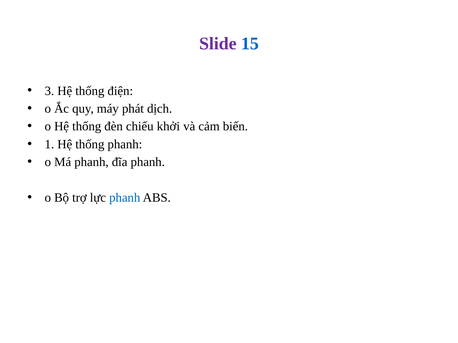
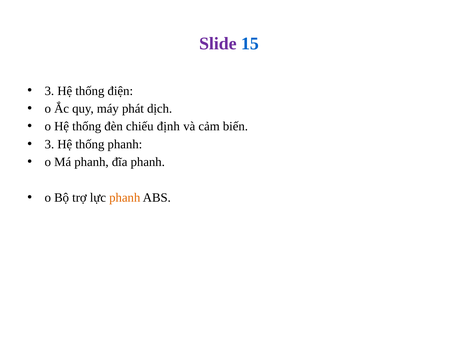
khởi: khởi -> định
1 at (49, 144): 1 -> 3
phanh at (125, 198) colour: blue -> orange
